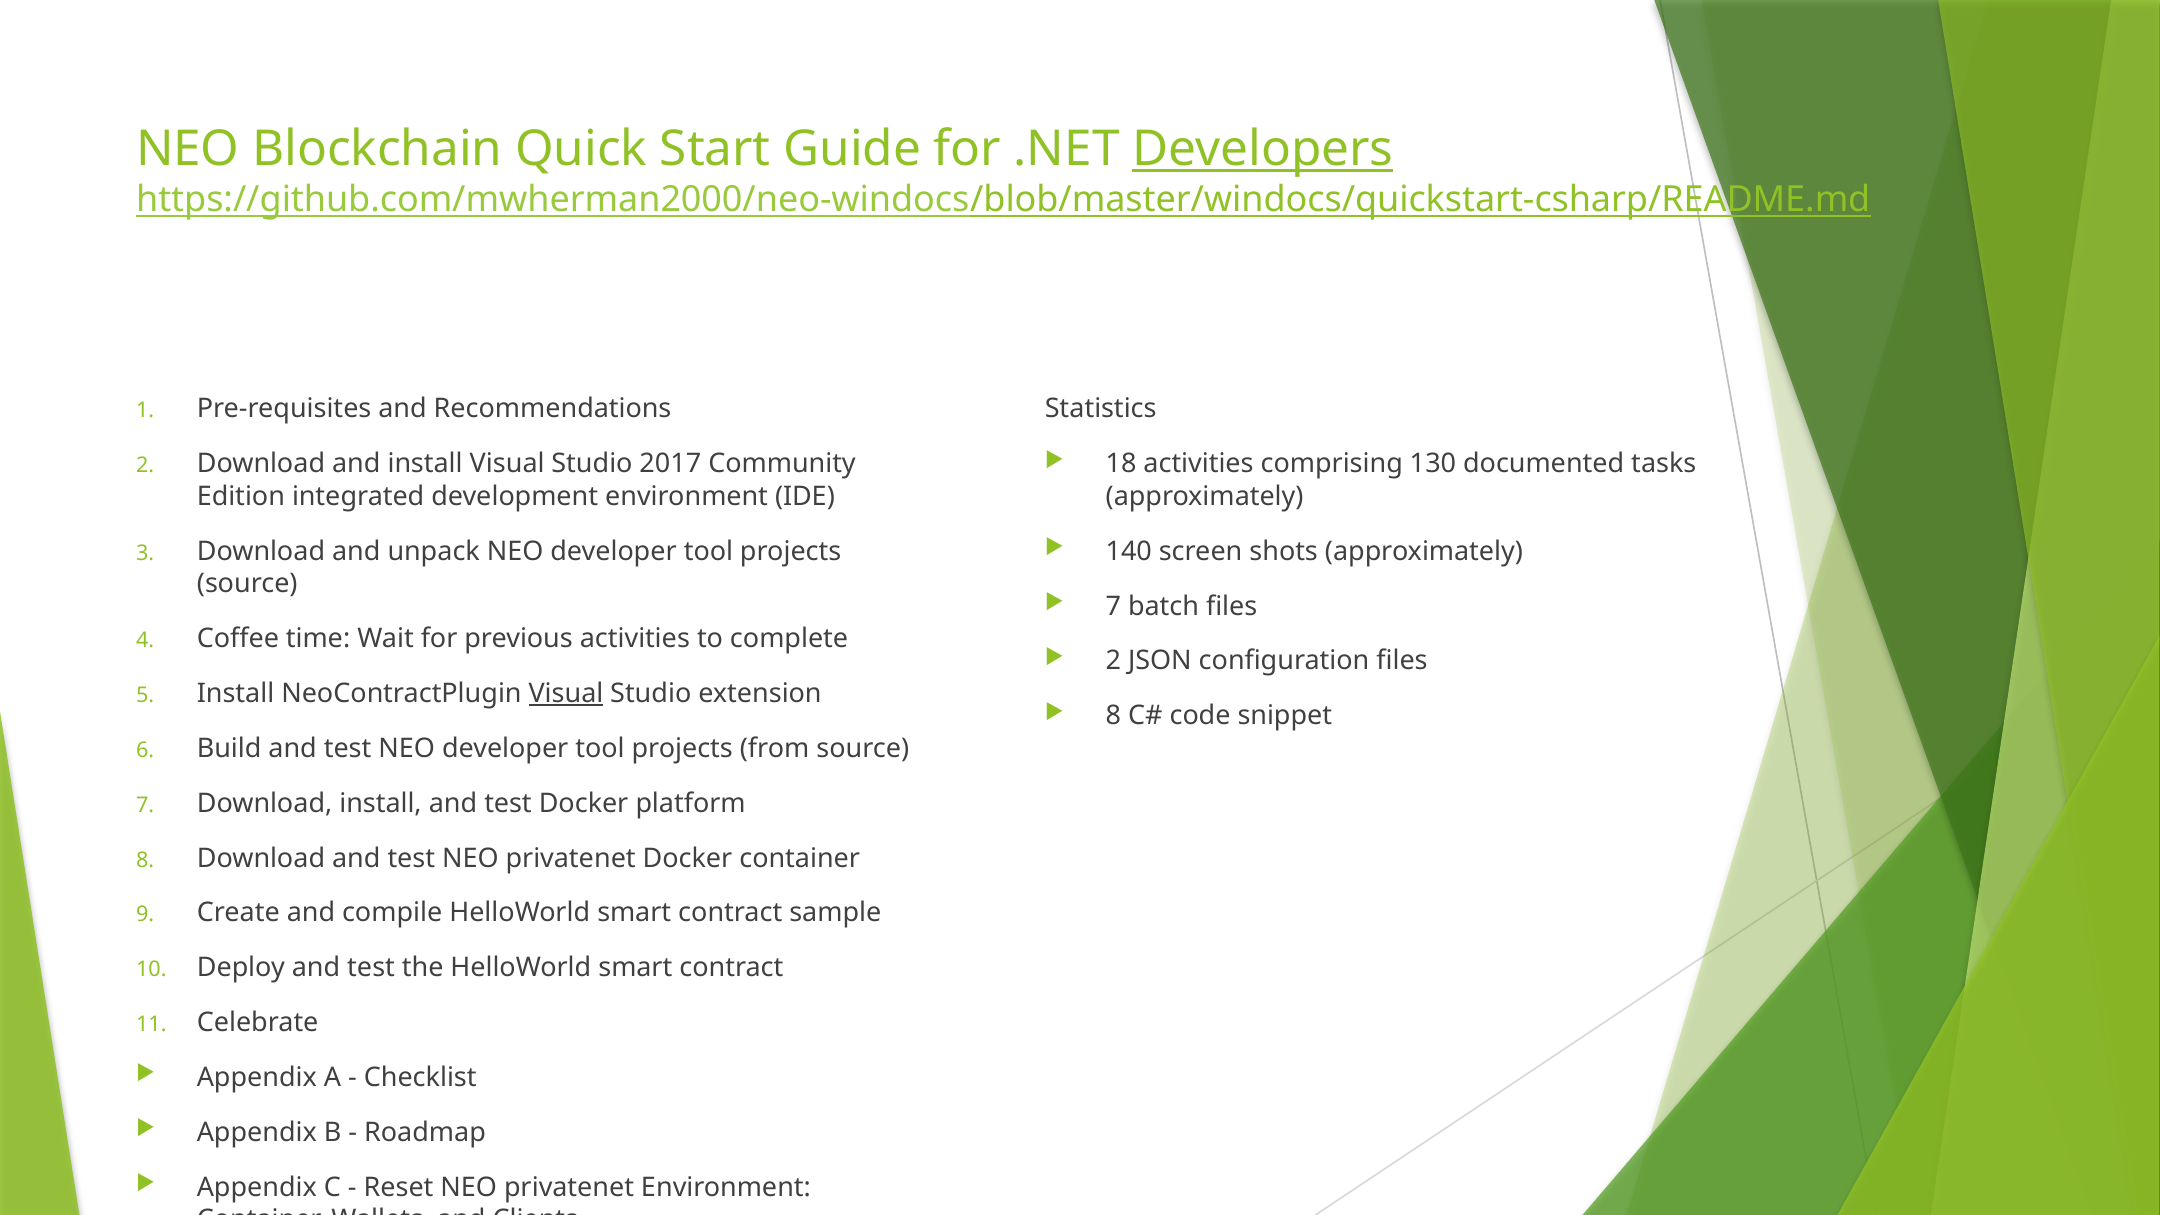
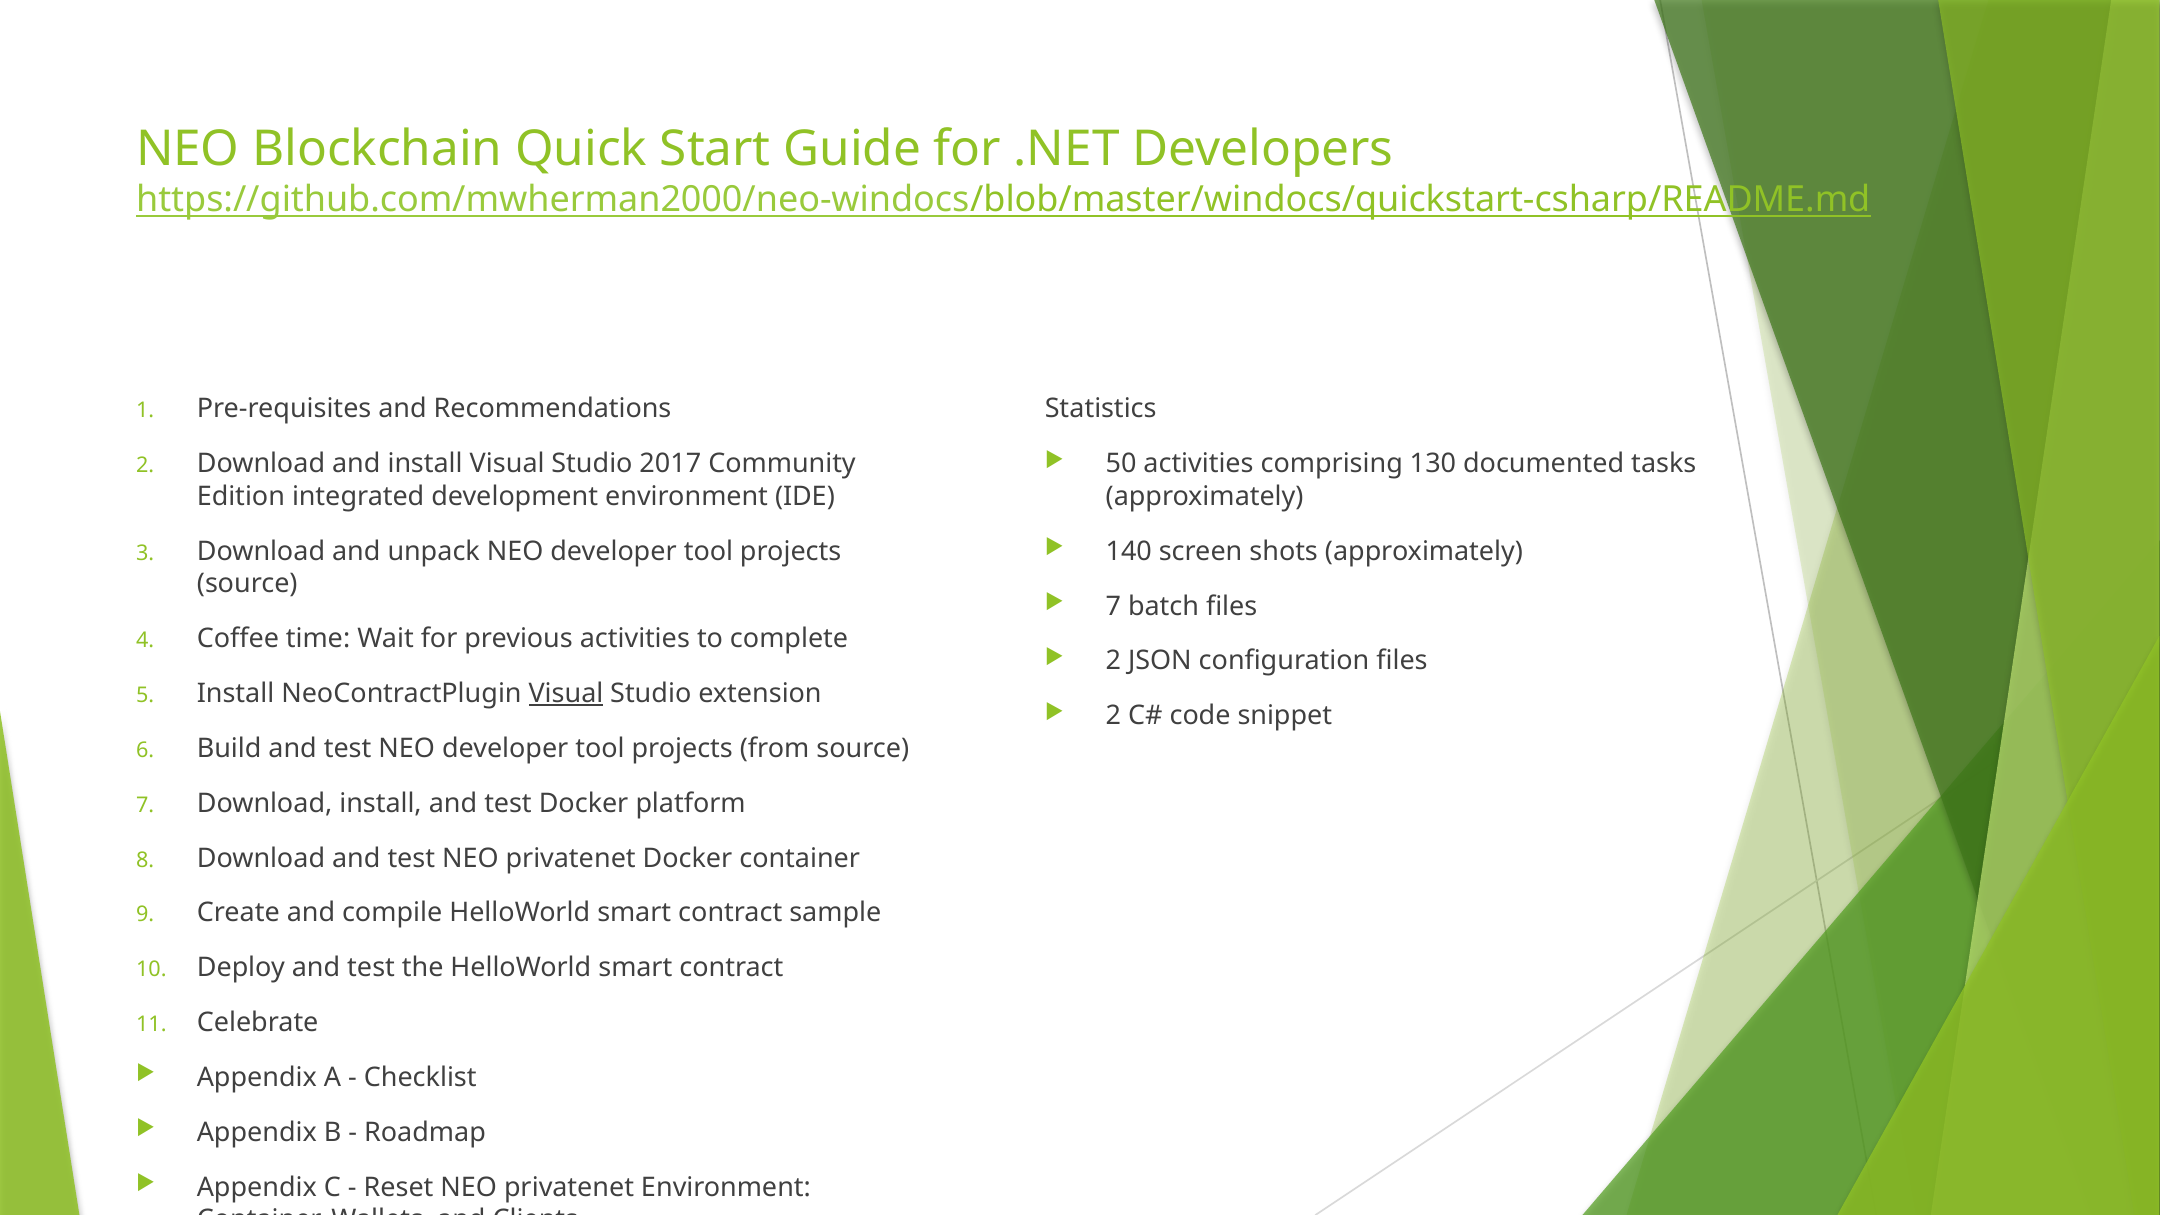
Developers underline: present -> none
18: 18 -> 50
8 at (1113, 716): 8 -> 2
